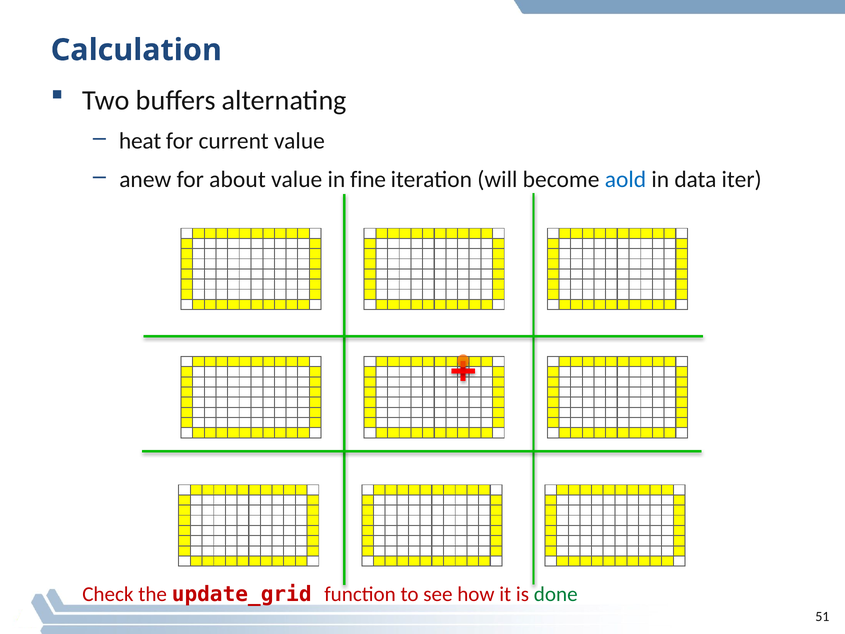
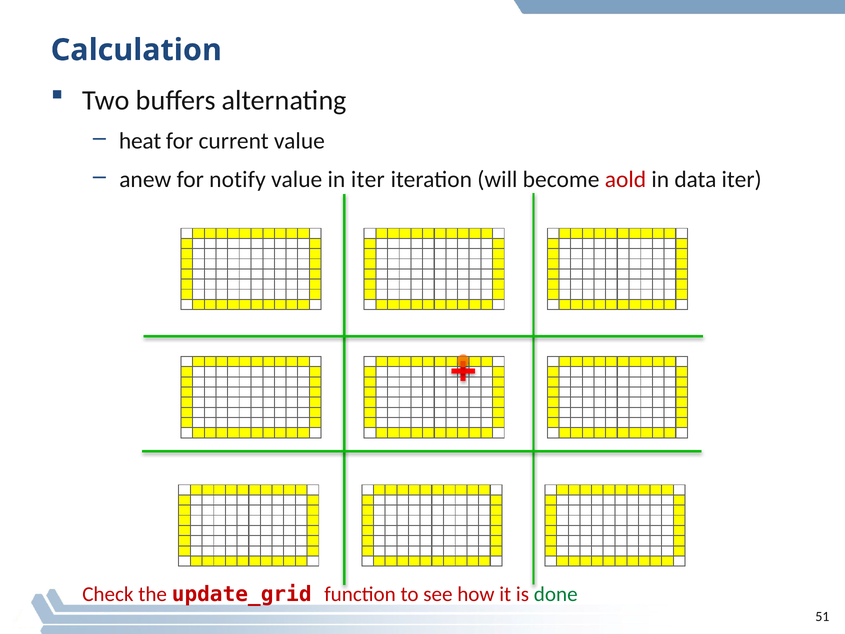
about: about -> notify
in fine: fine -> iter
aold colour: blue -> red
